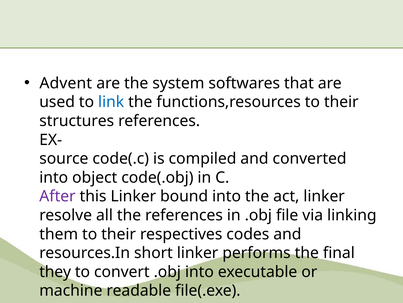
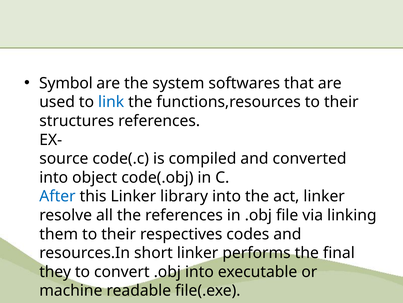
Advent: Advent -> Symbol
After colour: purple -> blue
bound: bound -> library
